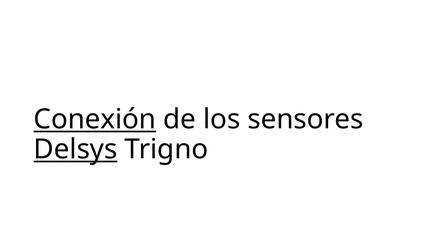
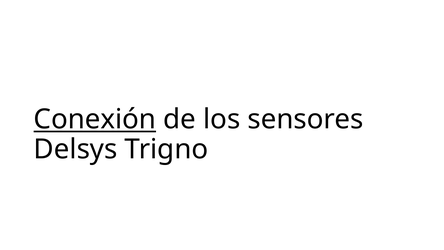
Delsys underline: present -> none
